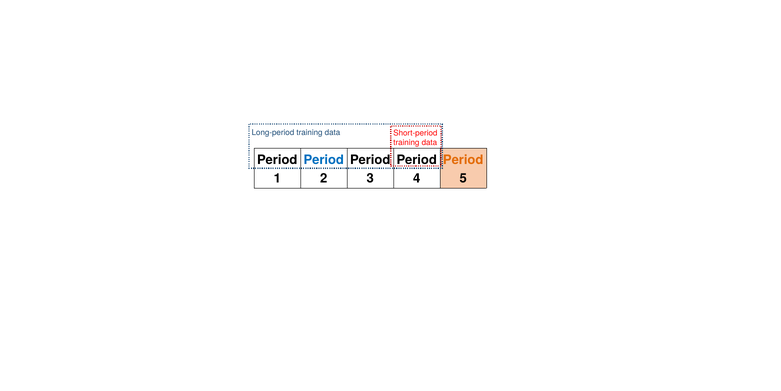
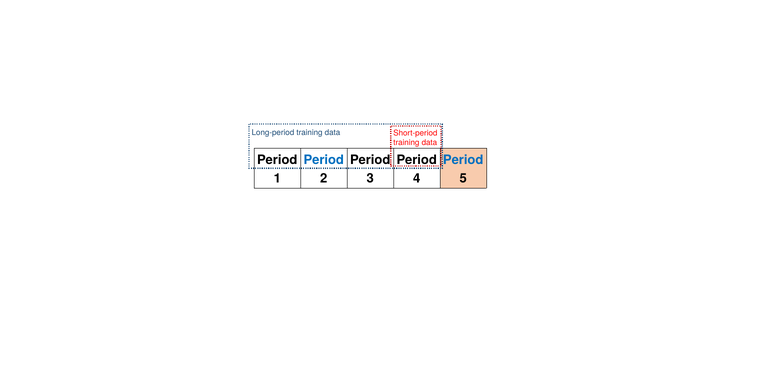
Period at (463, 160) colour: orange -> blue
